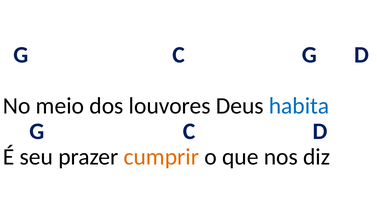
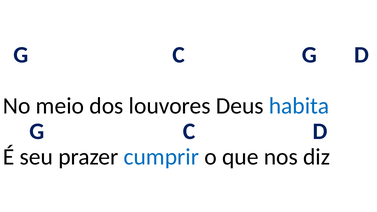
cumprir colour: orange -> blue
